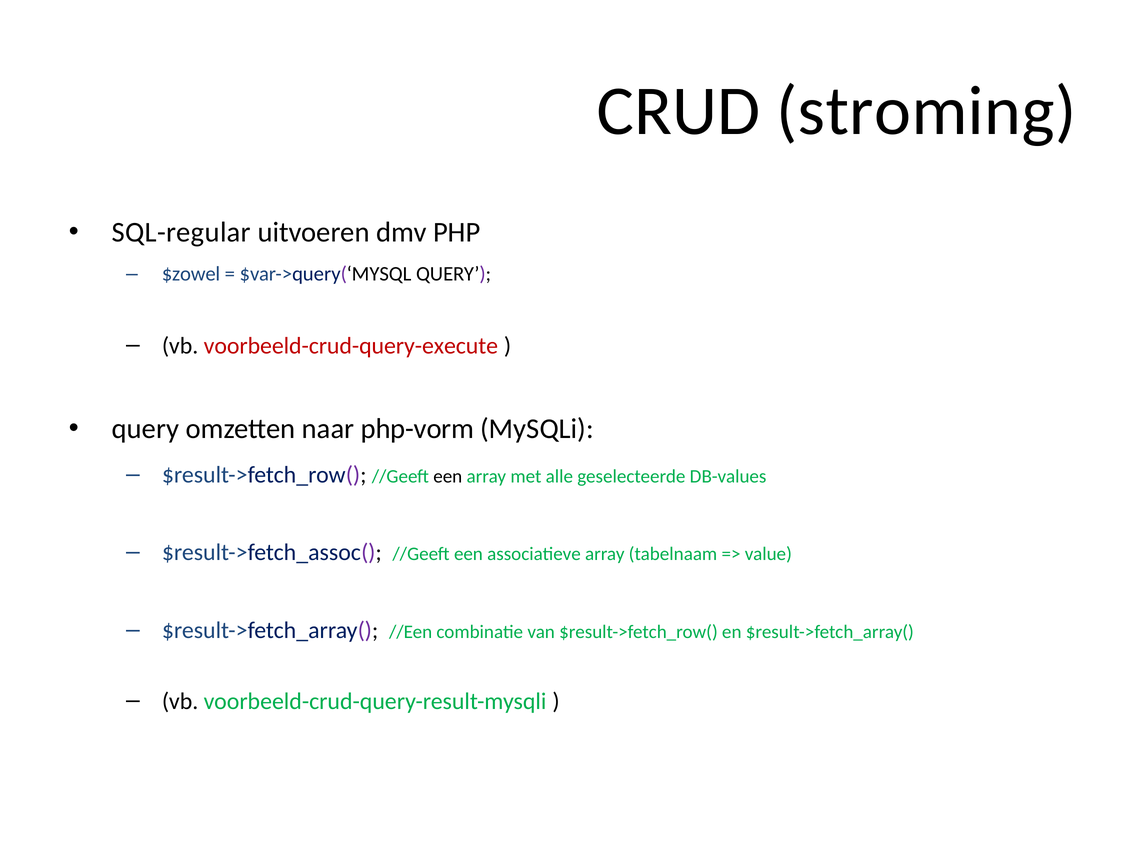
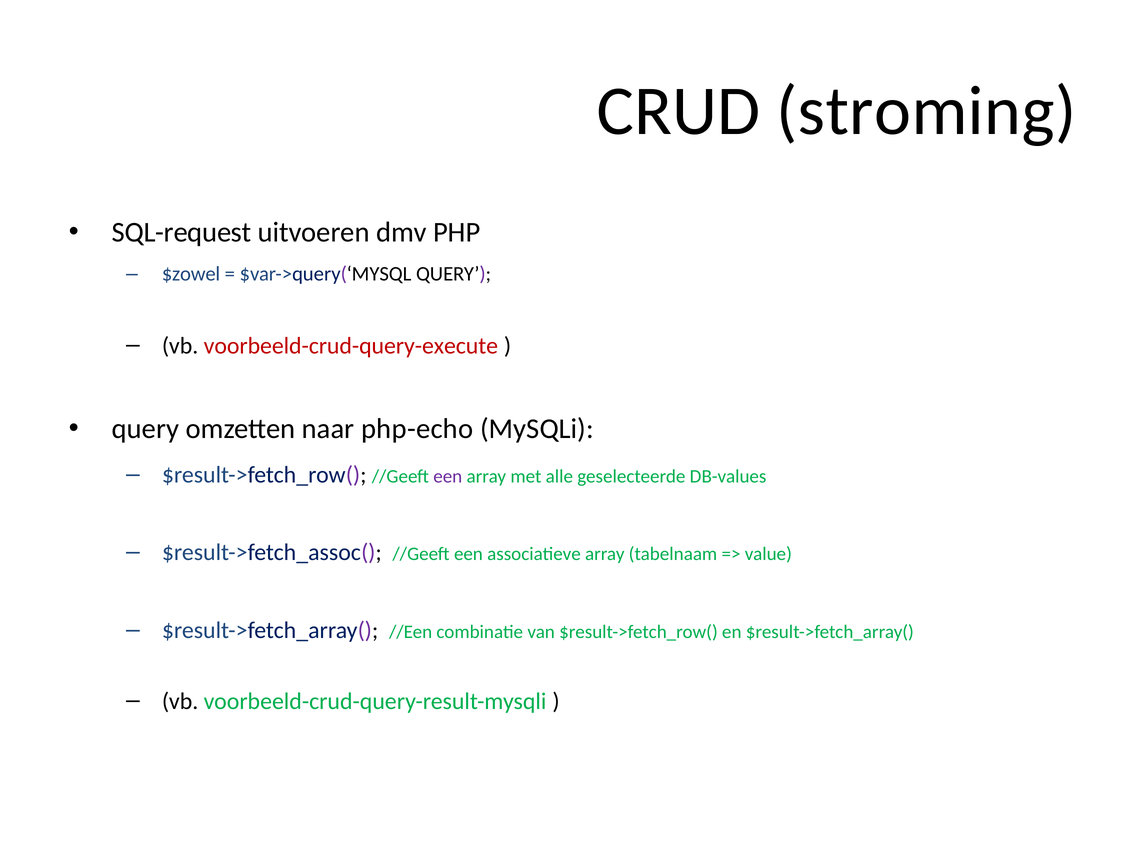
SQL-regular: SQL-regular -> SQL-request
php-vorm: php-vorm -> php-echo
een at (448, 476) colour: black -> purple
